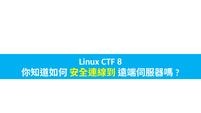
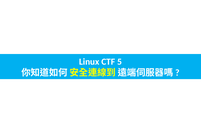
8: 8 -> 5
